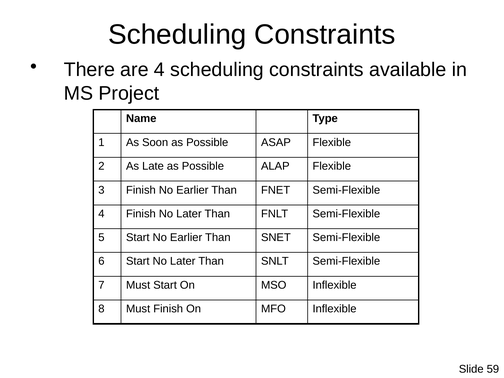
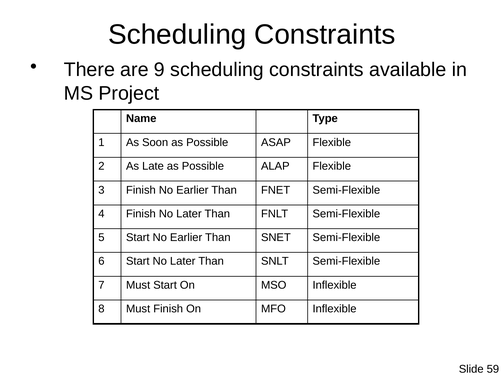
are 4: 4 -> 9
